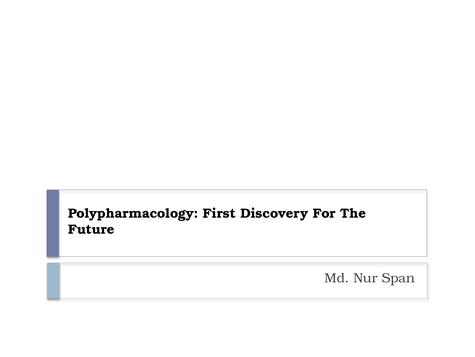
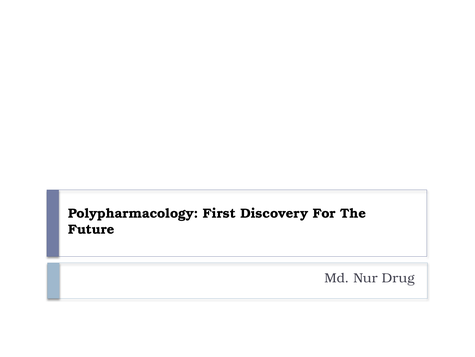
Span: Span -> Drug
